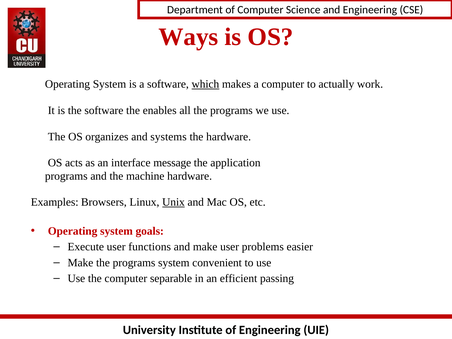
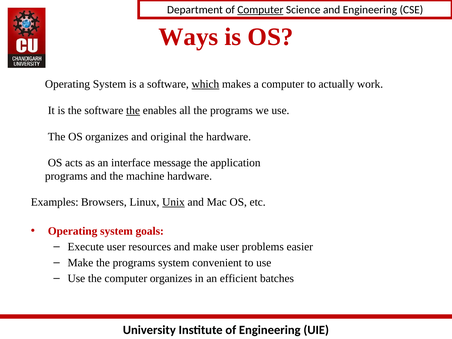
Computer at (260, 10) underline: none -> present
the at (133, 110) underline: none -> present
systems: systems -> original
functions: functions -> resources
computer separable: separable -> organizes
passing: passing -> batches
